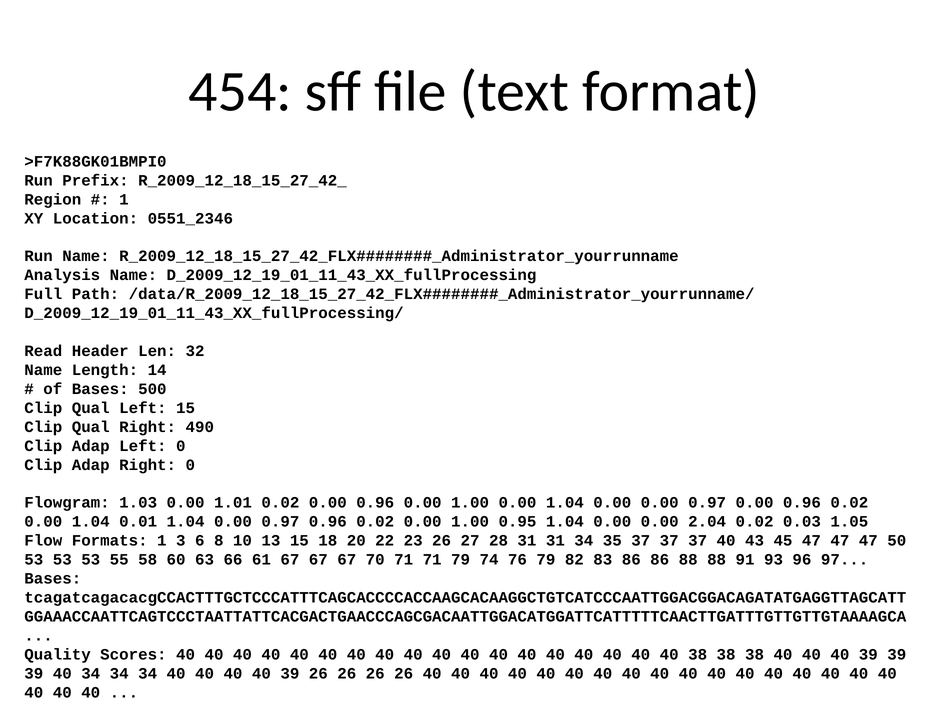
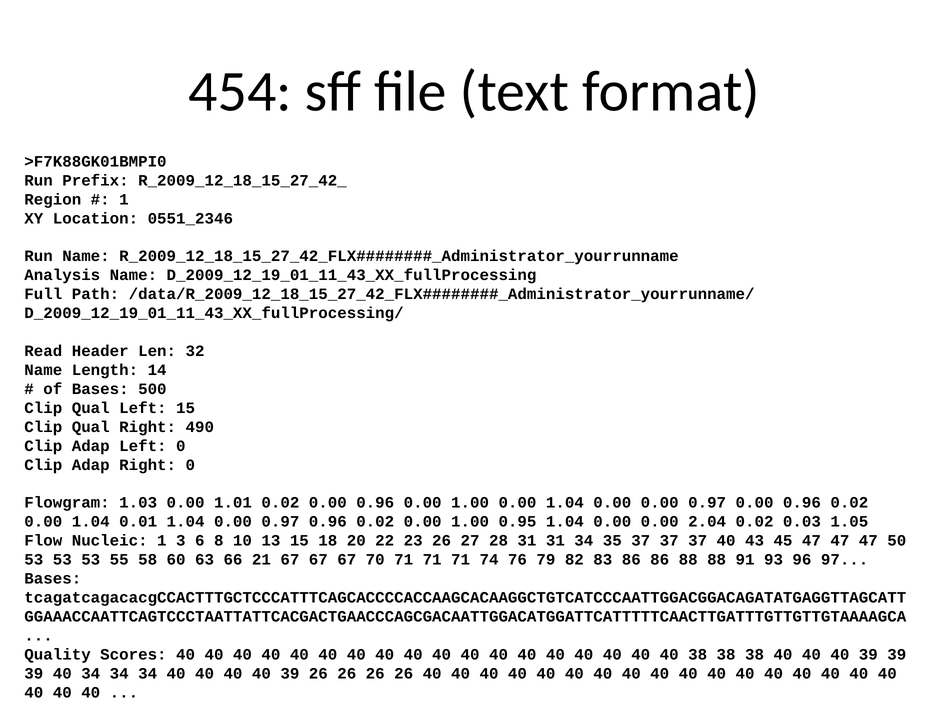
Formats: Formats -> Nucleic
61: 61 -> 21
71 71 79: 79 -> 71
